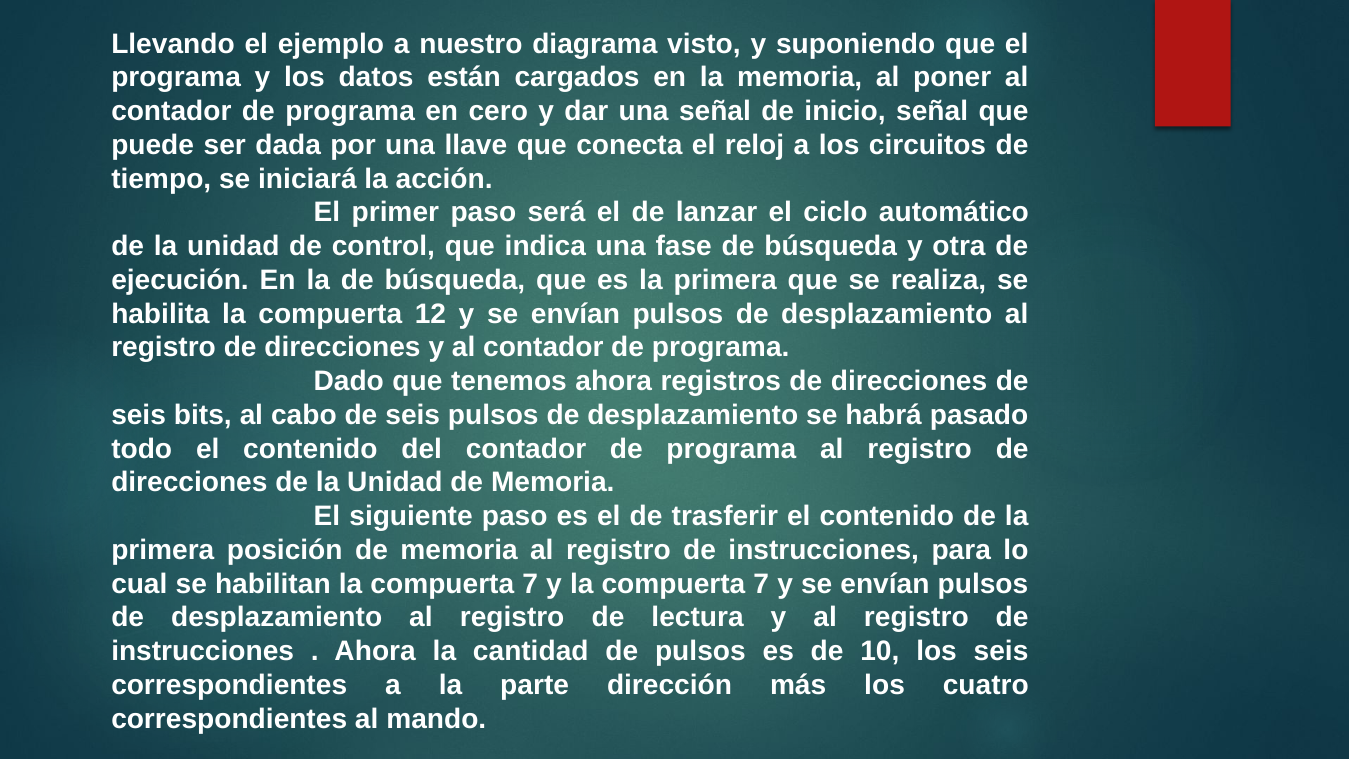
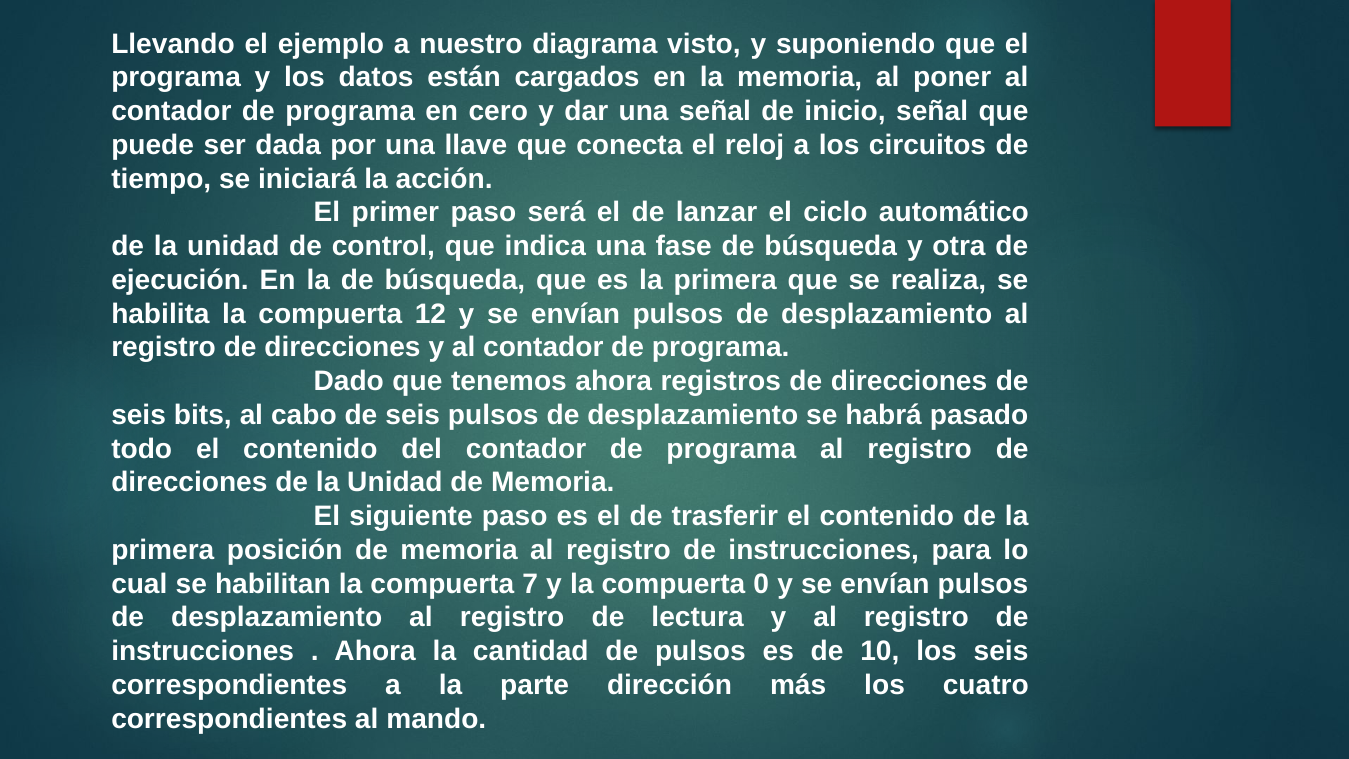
y la compuerta 7: 7 -> 0
